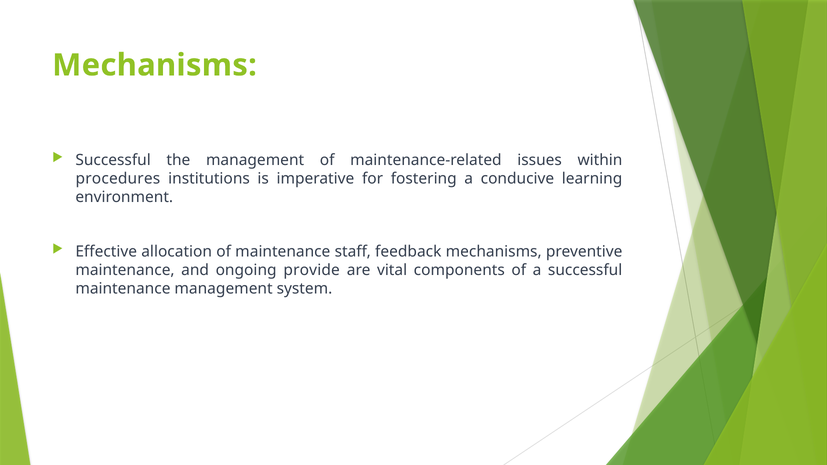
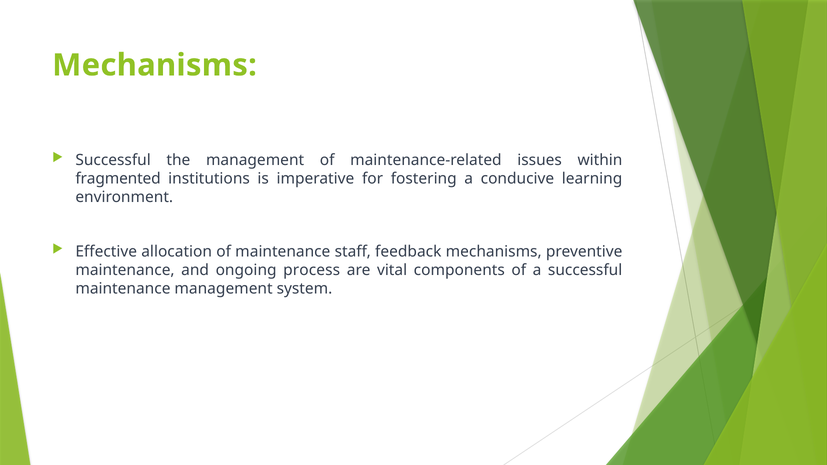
procedures: procedures -> fragmented
provide: provide -> process
